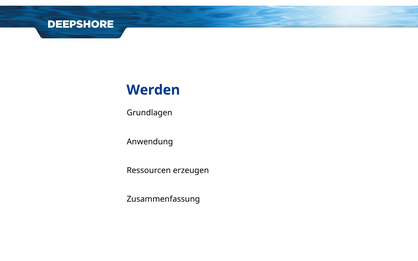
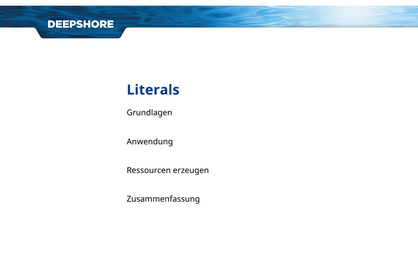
Werden: Werden -> Literals
